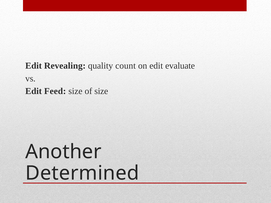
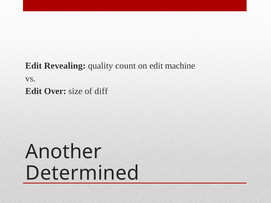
evaluate: evaluate -> machine
Feed: Feed -> Over
of size: size -> diff
